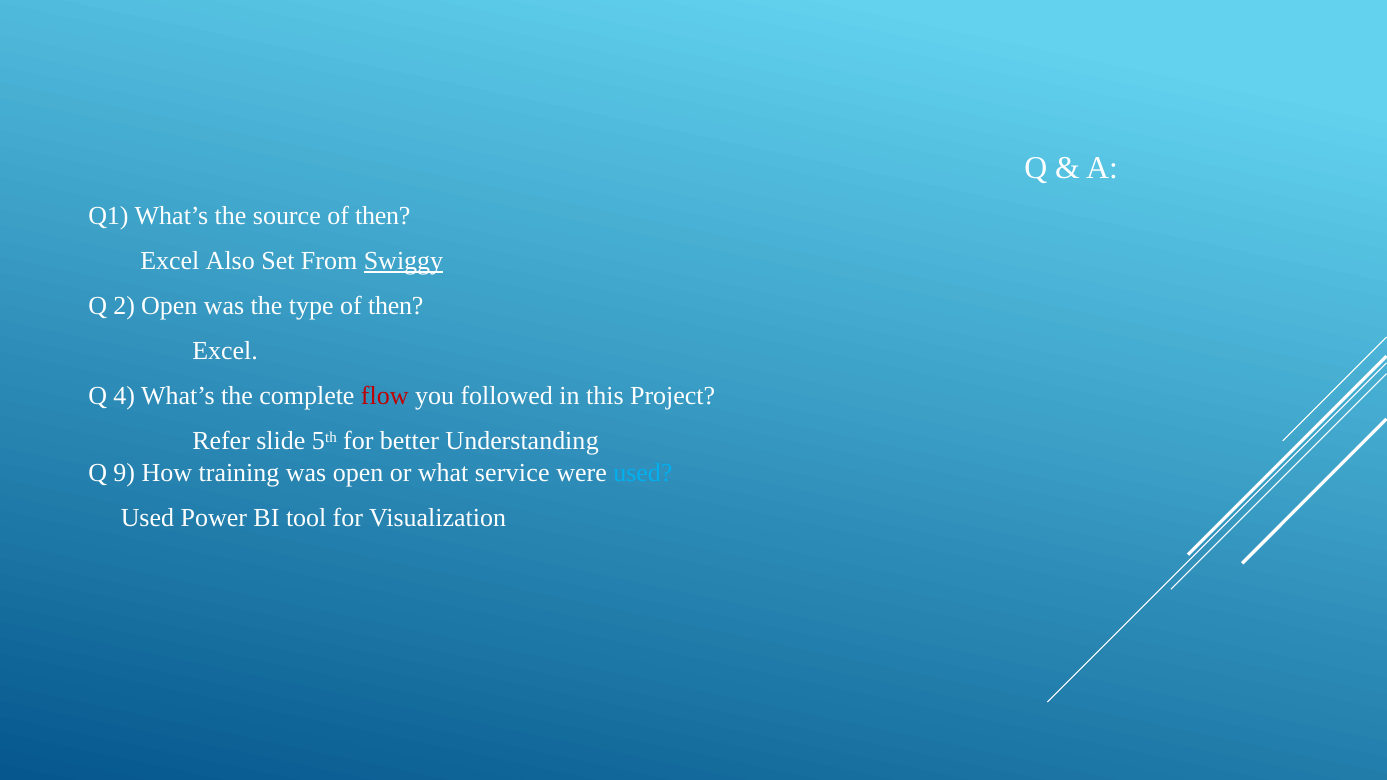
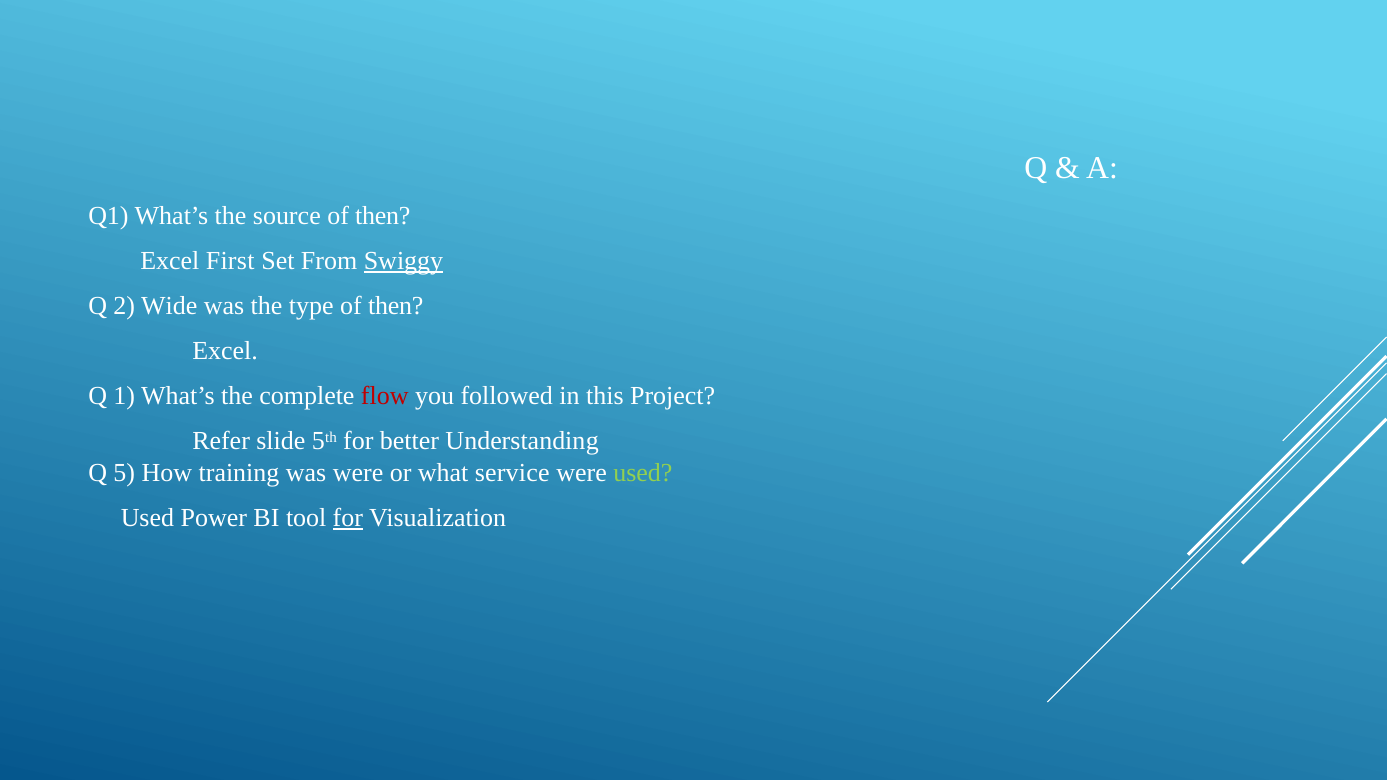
Also: Also -> First
2 Open: Open -> Wide
4: 4 -> 1
9: 9 -> 5
was open: open -> were
used colour: light blue -> light green
for at (348, 518) underline: none -> present
